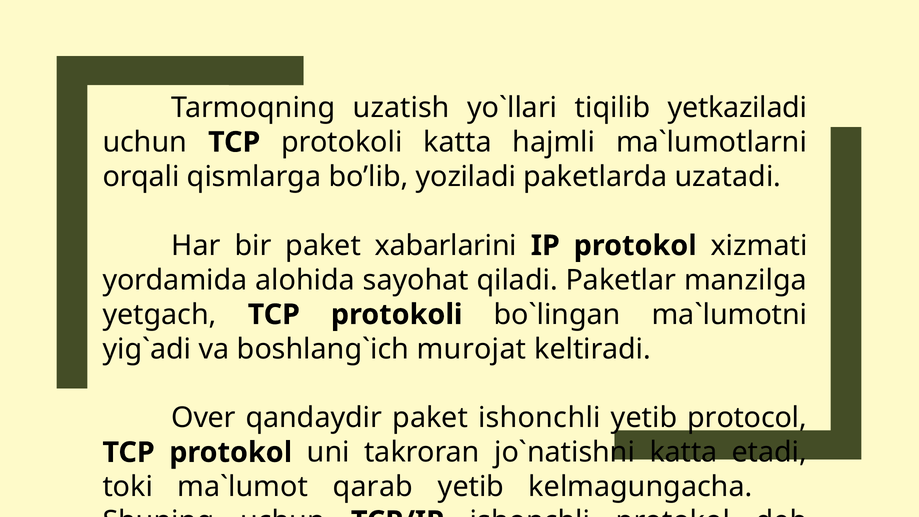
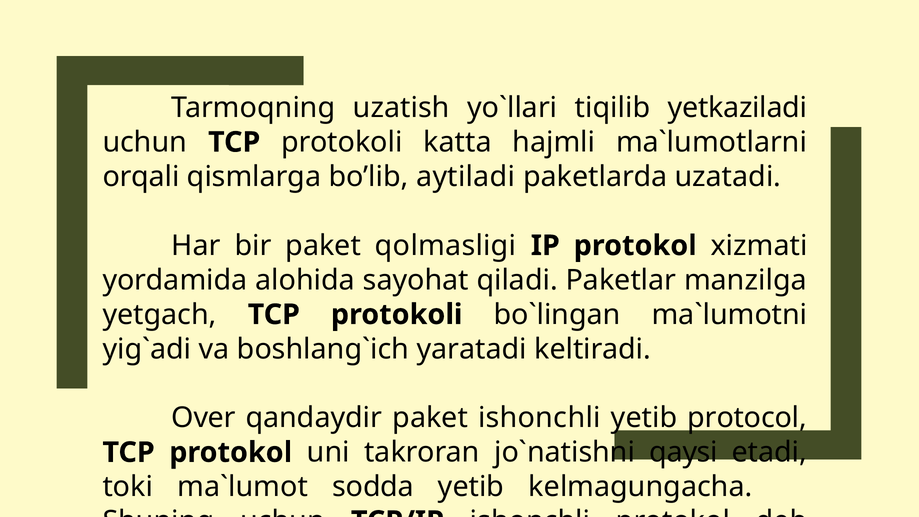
bo’lib yoziladi: yoziladi -> aytiladi
xabarlarini: xabarlarini -> qolmasligi
murojat: murojat -> yaratadi
katta at (684, 452): katta -> qaysi
qarab: qarab -> sodda
